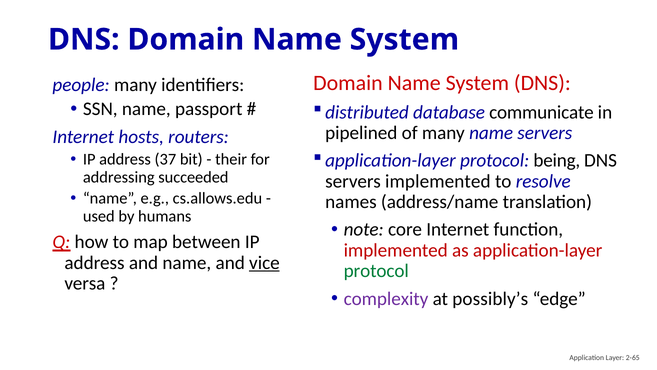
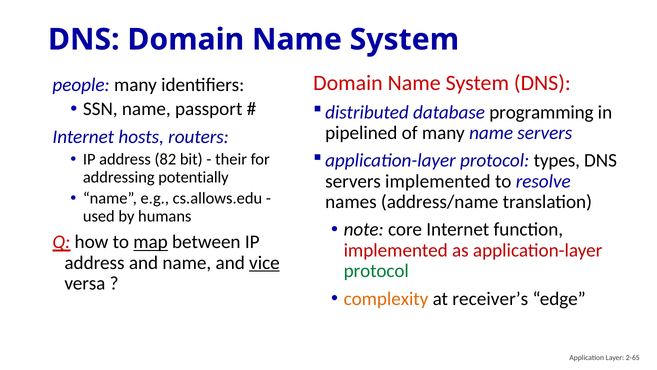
communicate: communicate -> programming
being: being -> types
37: 37 -> 82
succeeded: succeeded -> potentially
map underline: none -> present
complexity colour: purple -> orange
possibly’s: possibly’s -> receiver’s
